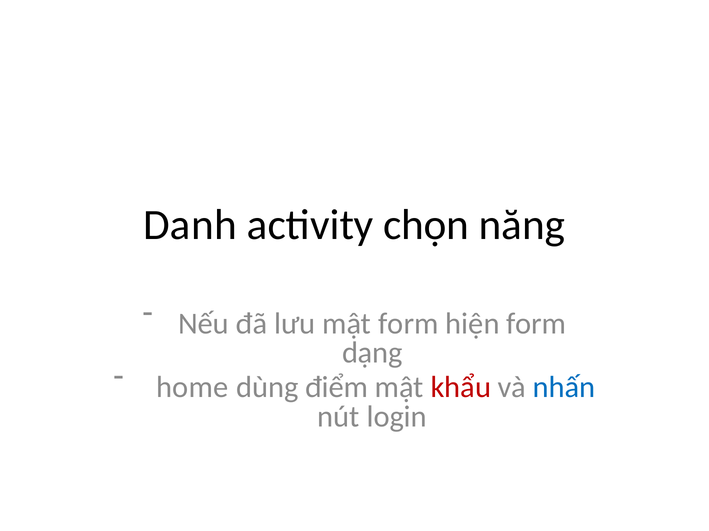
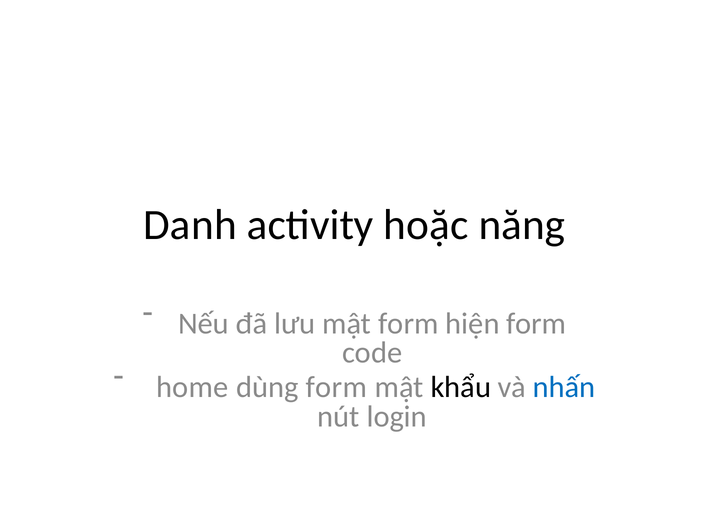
chọn: chọn -> hoặc
dạng: dạng -> code
dùng điểm: điểm -> form
khẩu colour: red -> black
